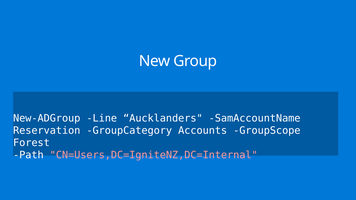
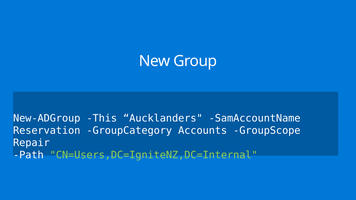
Line: Line -> This
Forest: Forest -> Repair
CN=Users,DC=IgniteNZ,DC=Internal colour: pink -> light green
